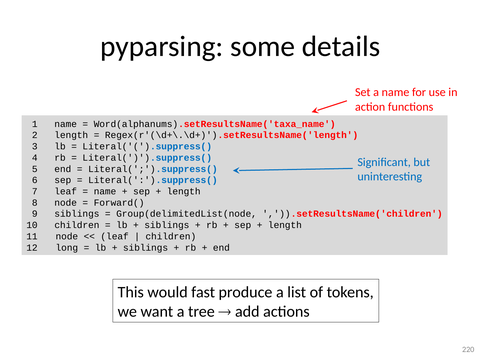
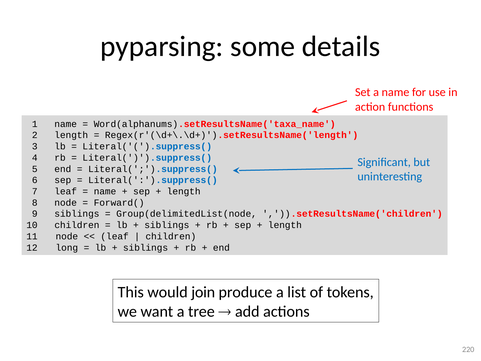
fast: fast -> join
